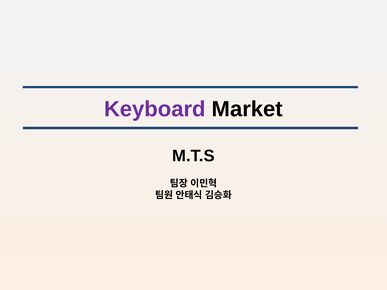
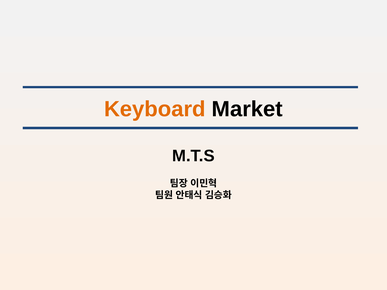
Keyboard colour: purple -> orange
